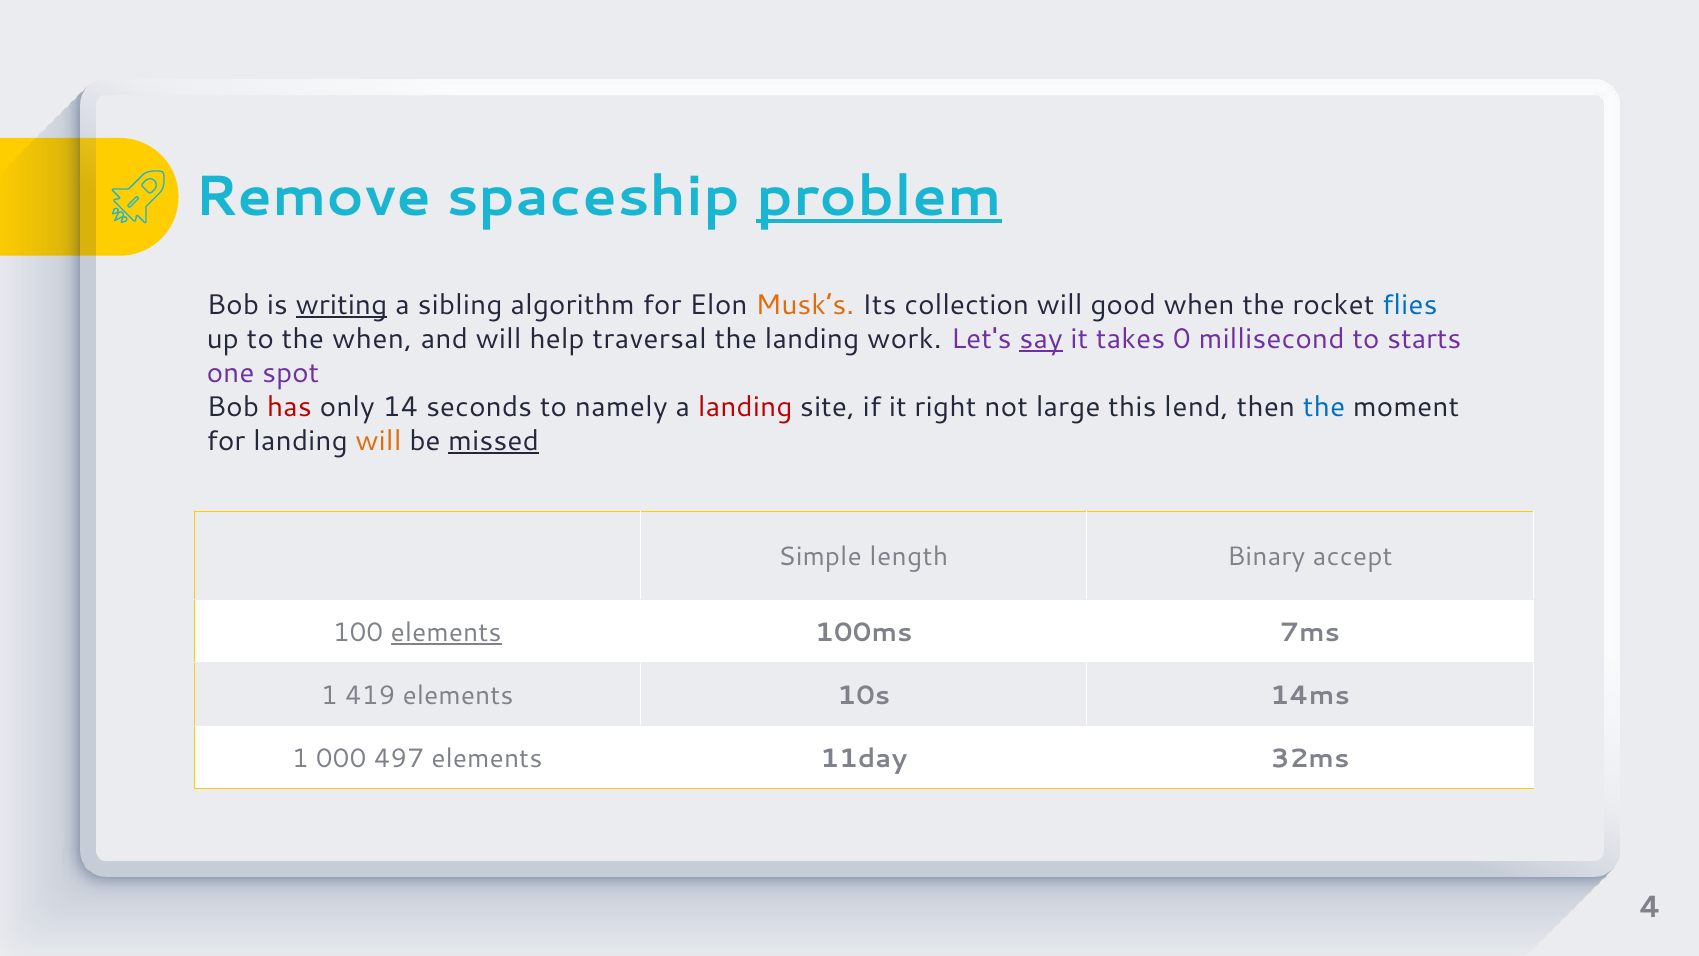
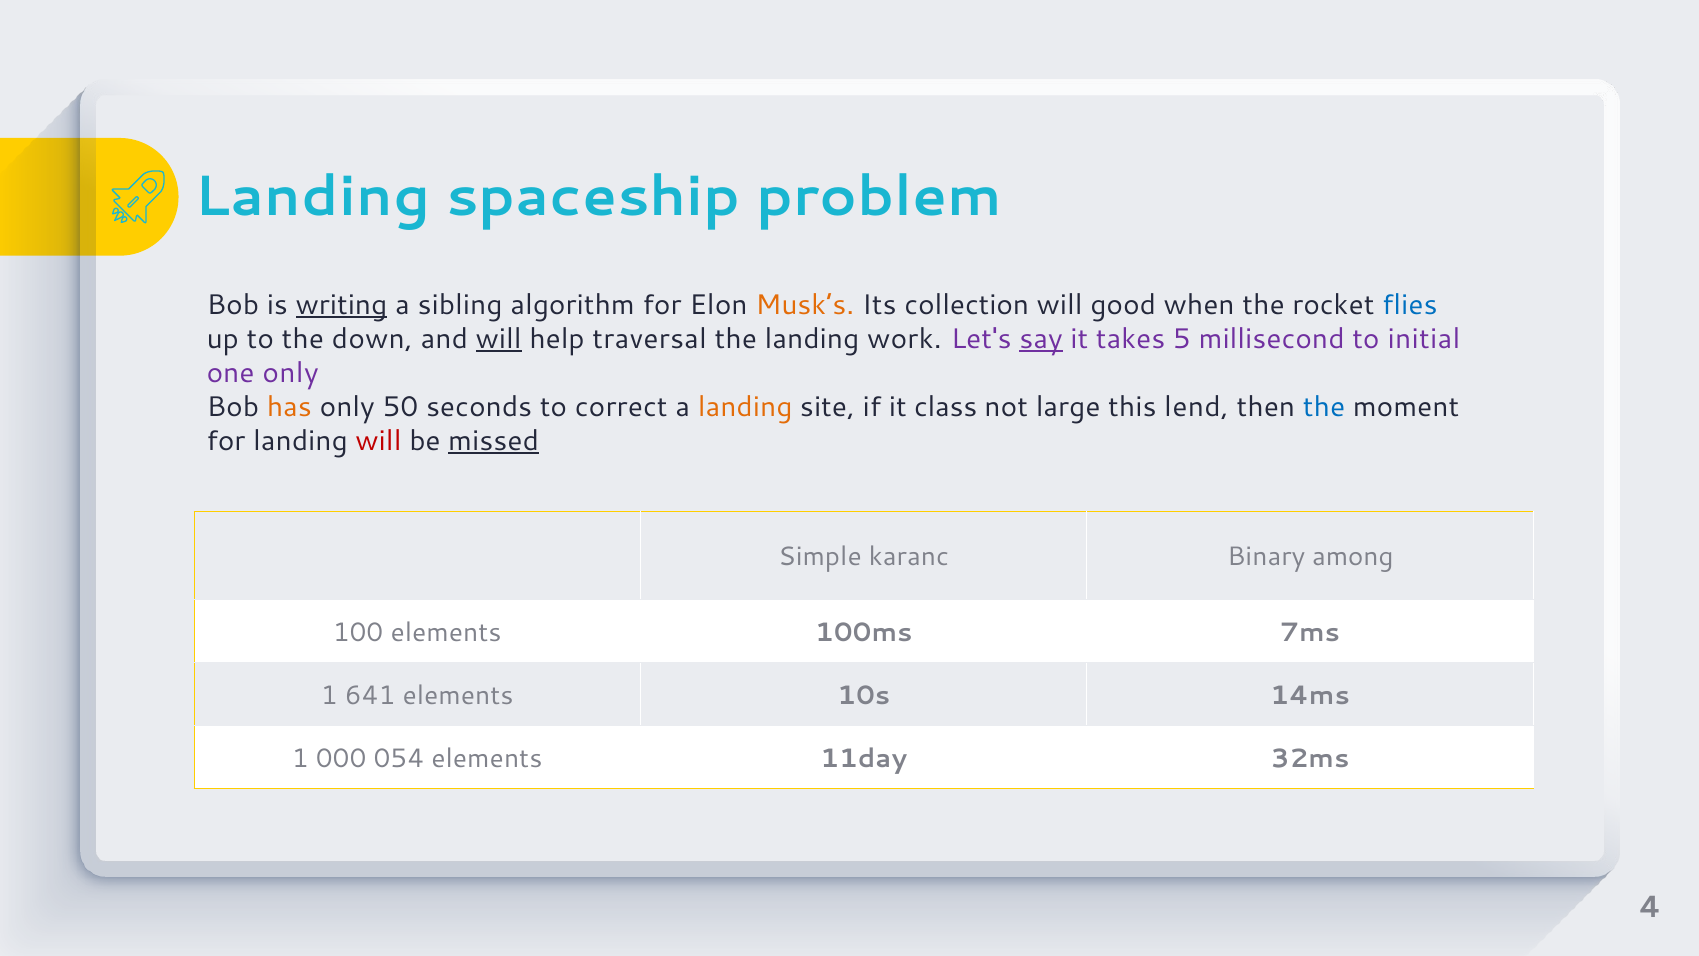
Remove at (313, 196): Remove -> Landing
problem underline: present -> none
the when: when -> down
will at (499, 339) underline: none -> present
0: 0 -> 5
starts: starts -> initial
one spot: spot -> only
has colour: red -> orange
14: 14 -> 50
namely: namely -> correct
landing at (745, 407) colour: red -> orange
right: right -> class
will at (379, 441) colour: orange -> red
length: length -> karanc
accept: accept -> among
elements at (446, 633) underline: present -> none
419: 419 -> 641
497: 497 -> 054
